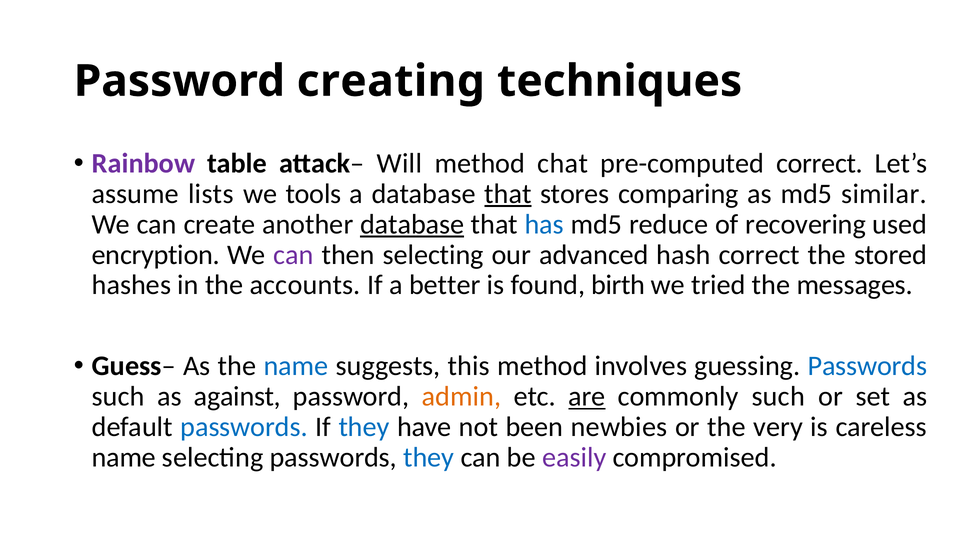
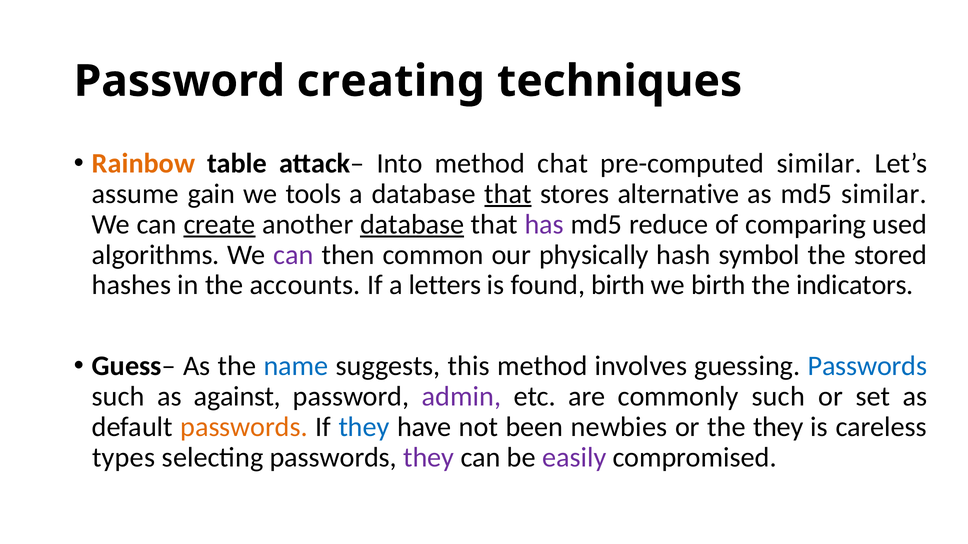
Rainbow colour: purple -> orange
Will: Will -> Into
pre-computed correct: correct -> similar
lists: lists -> gain
comparing: comparing -> alternative
create underline: none -> present
has colour: blue -> purple
recovering: recovering -> comparing
encryption: encryption -> algorithms
then selecting: selecting -> common
advanced: advanced -> physically
hash correct: correct -> symbol
better: better -> letters
we tried: tried -> birth
messages: messages -> indicators
admin colour: orange -> purple
are underline: present -> none
passwords at (244, 427) colour: blue -> orange
the very: very -> they
name at (124, 458): name -> types
they at (429, 458) colour: blue -> purple
